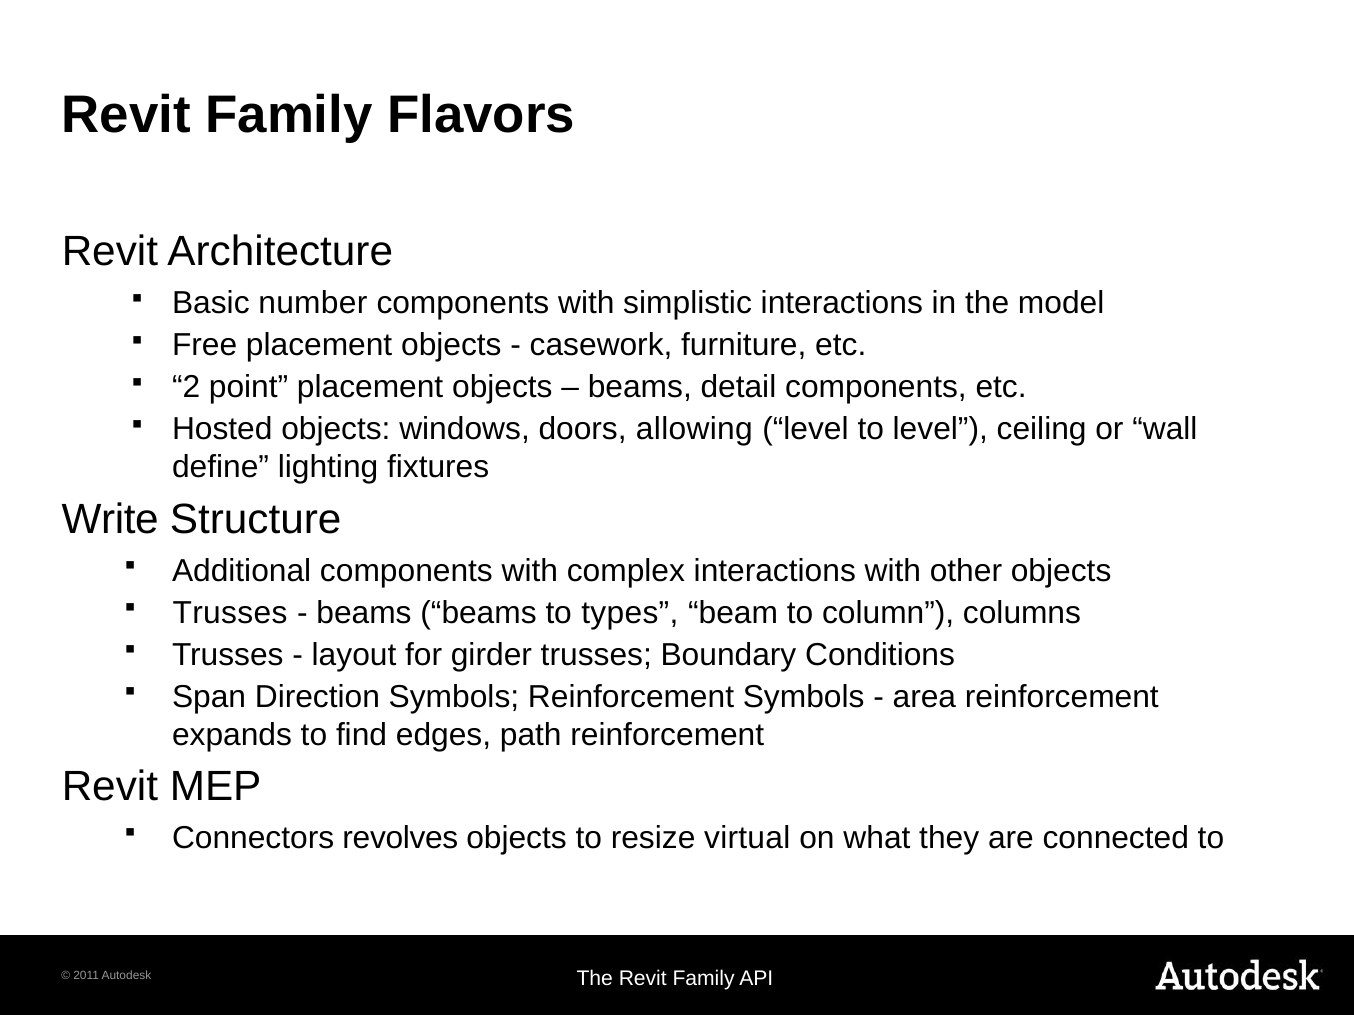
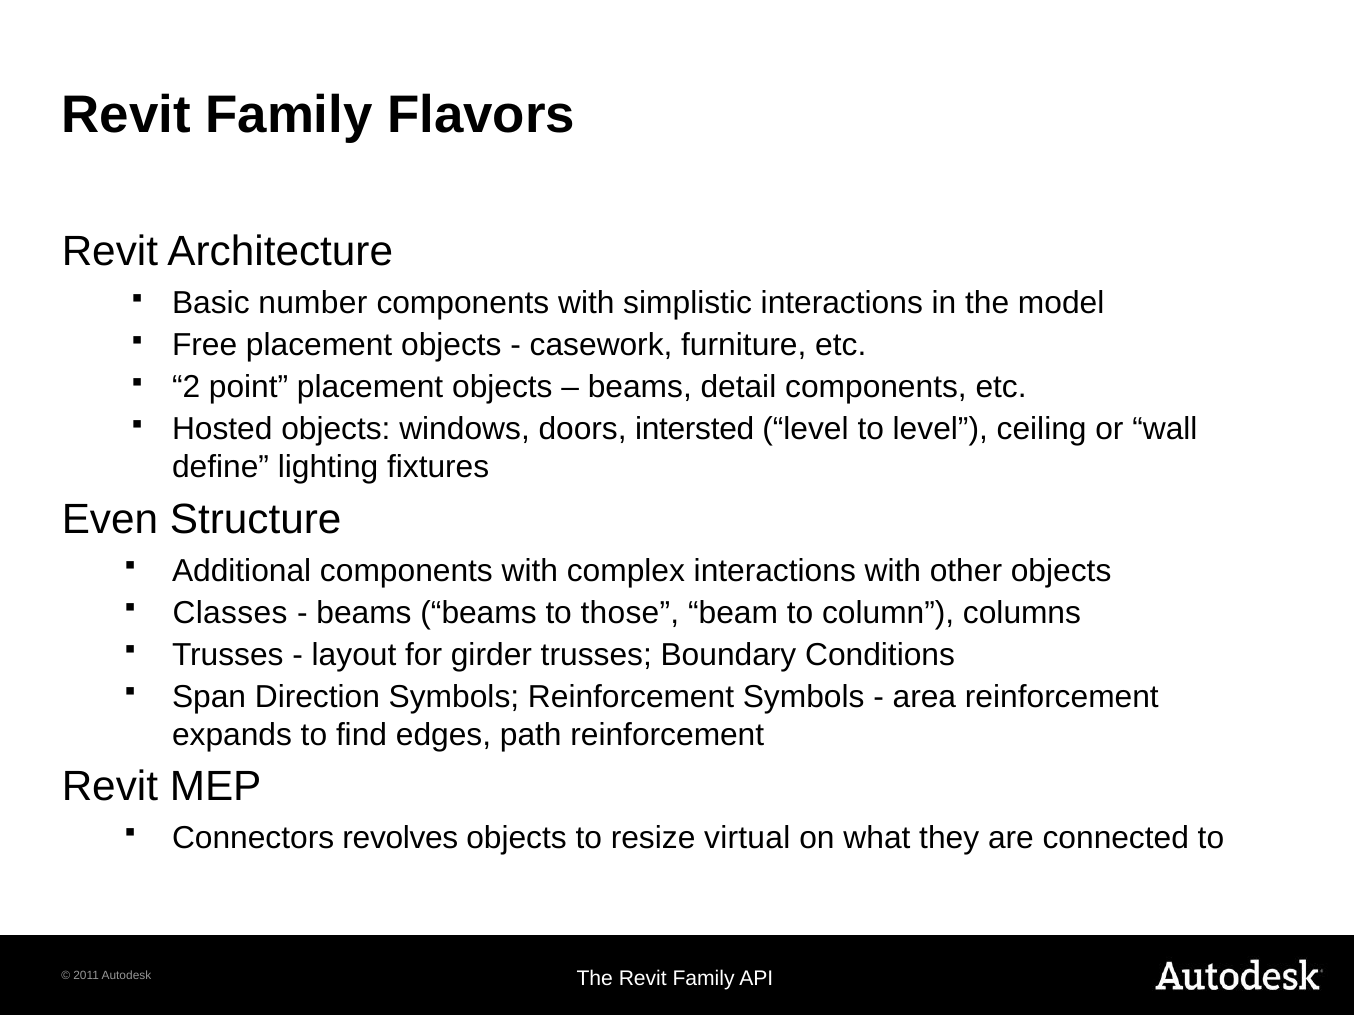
allowing: allowing -> intersted
Write: Write -> Even
Trusses at (230, 613): Trusses -> Classes
types: types -> those
